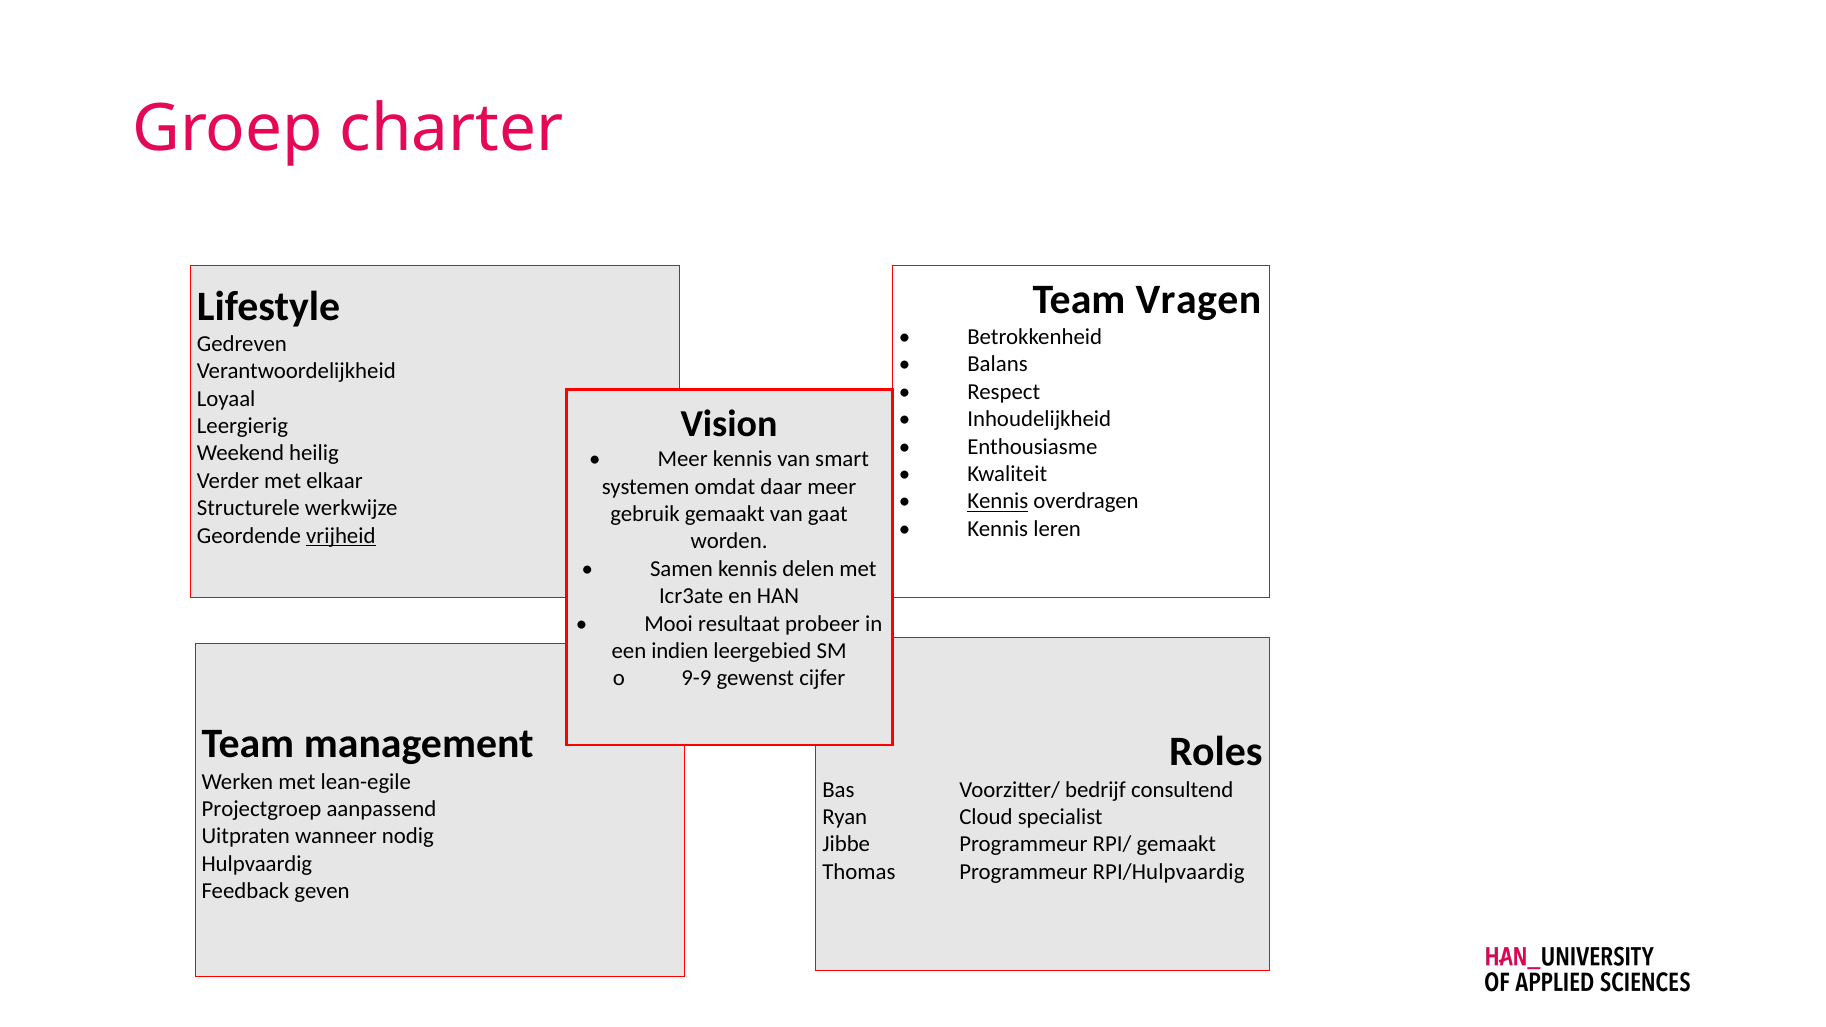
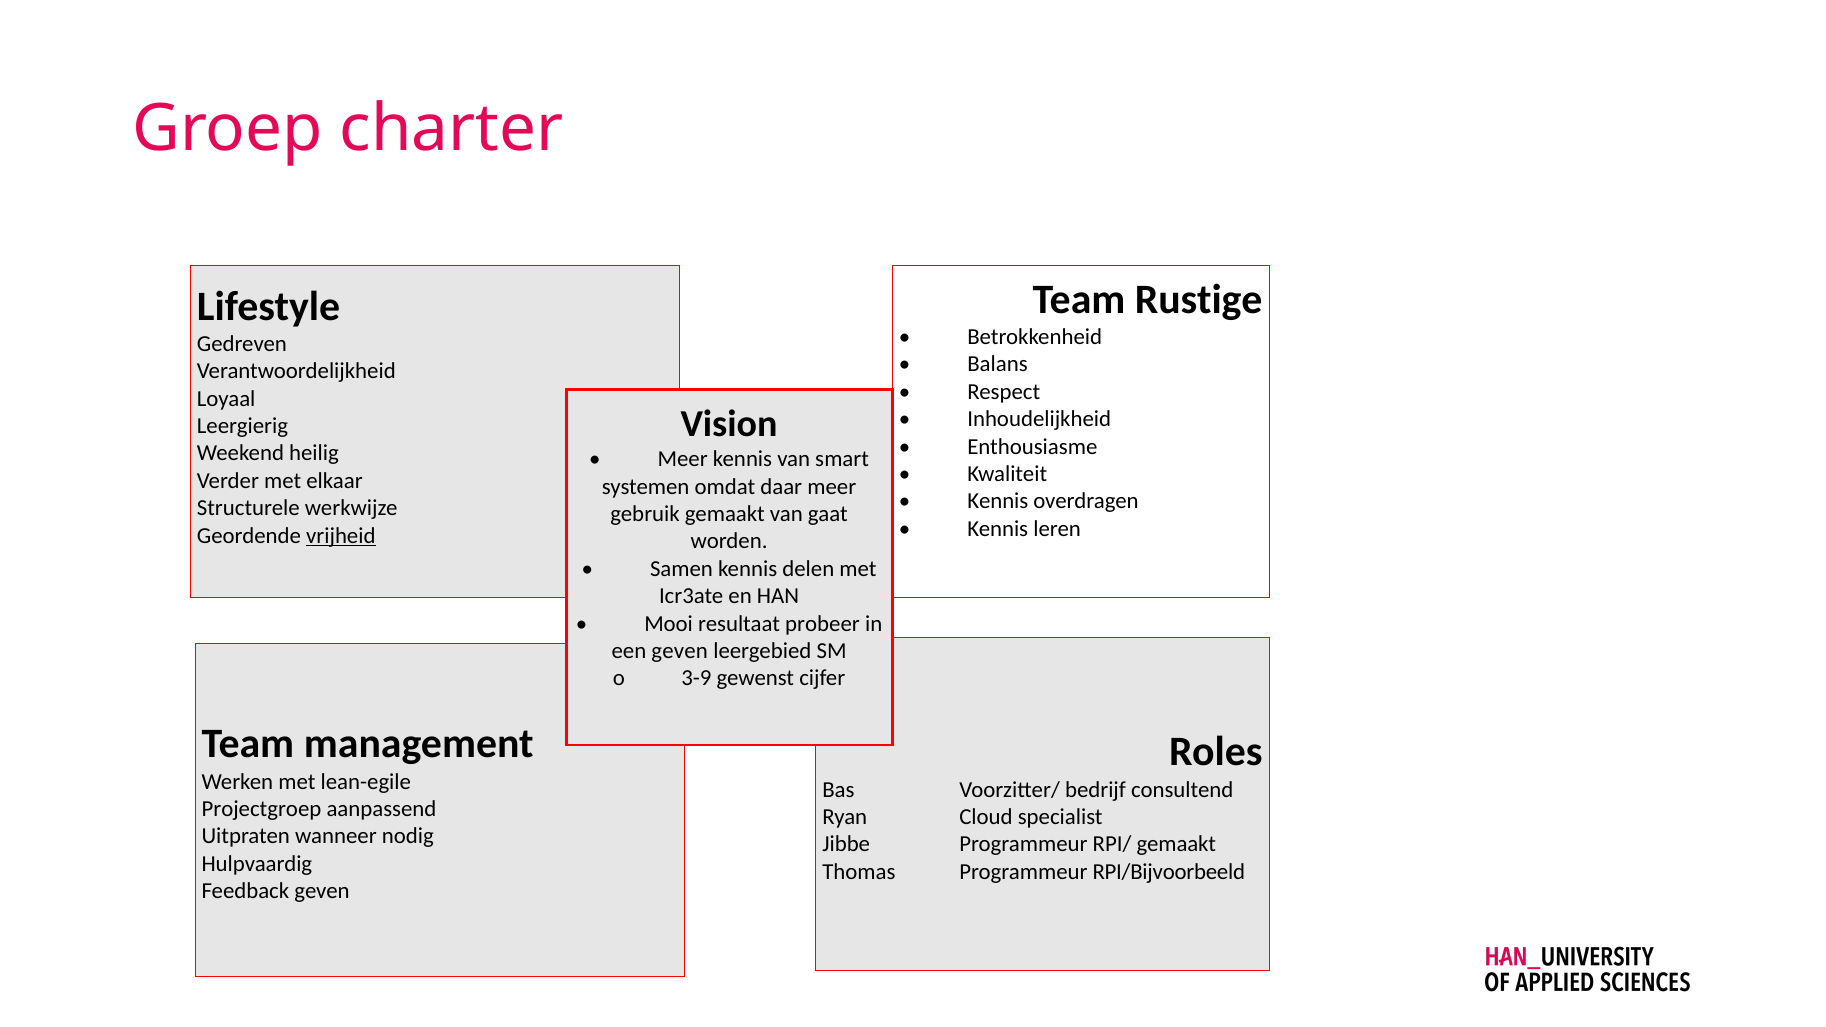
Vragen: Vragen -> Rustige
Kennis at (998, 501) underline: present -> none
een indien: indien -> geven
9-9: 9-9 -> 3-9
RPI/Hulpvaardig: RPI/Hulpvaardig -> RPI/Bijvoorbeeld
